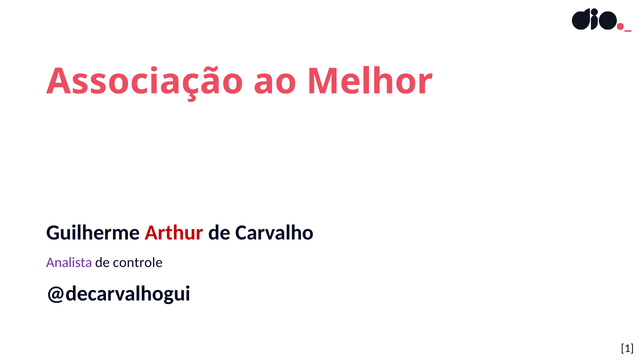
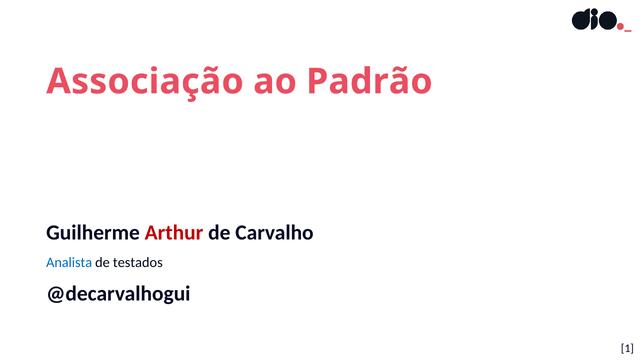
Melhor: Melhor -> Padrão
Analista colour: purple -> blue
controle: controle -> testados
